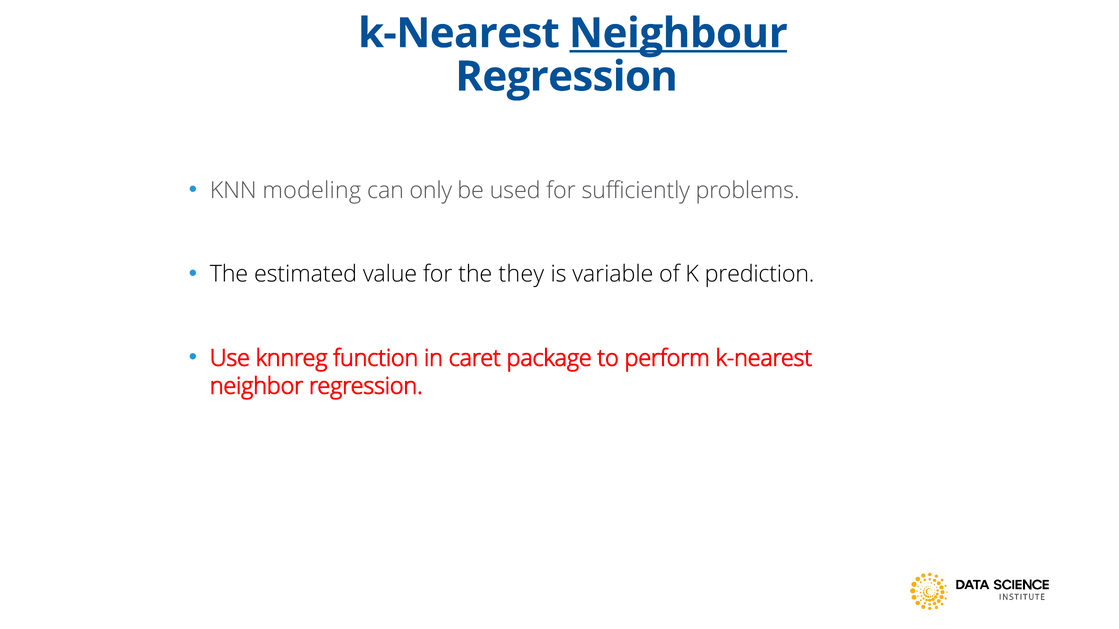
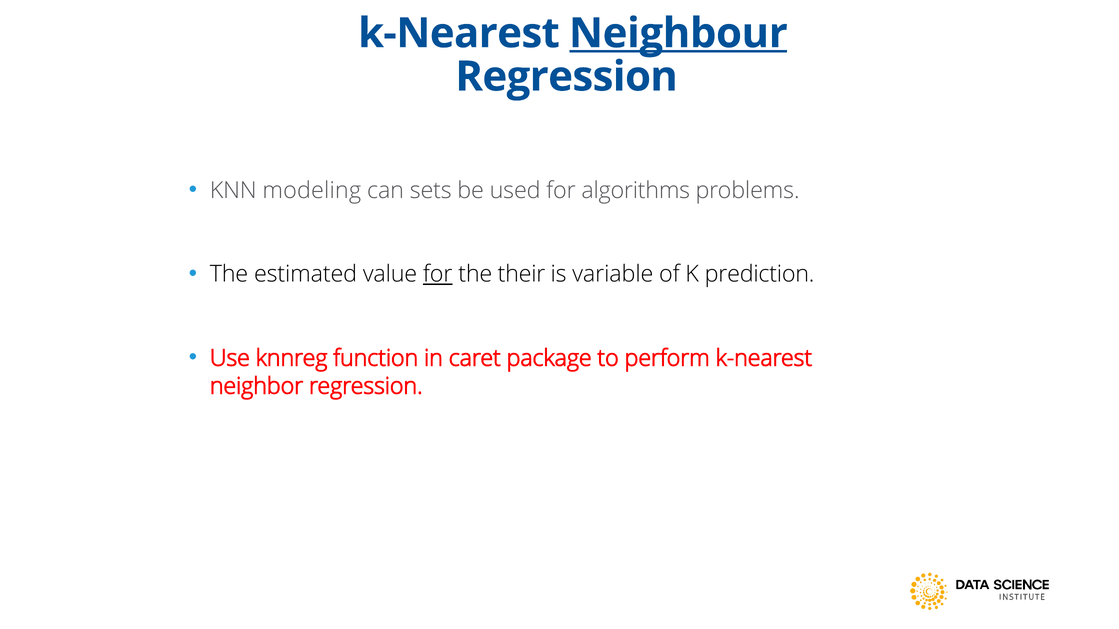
only: only -> sets
sufficiently: sufficiently -> algorithms
for at (438, 274) underline: none -> present
they: they -> their
